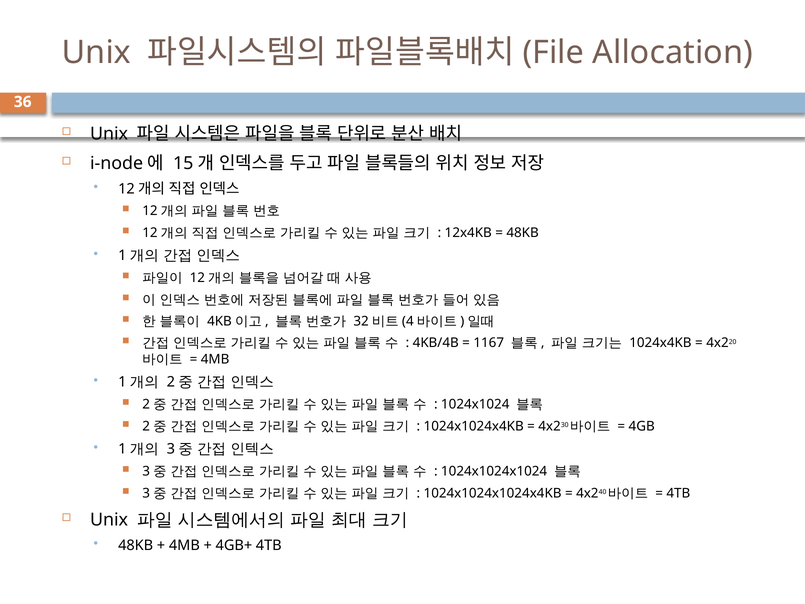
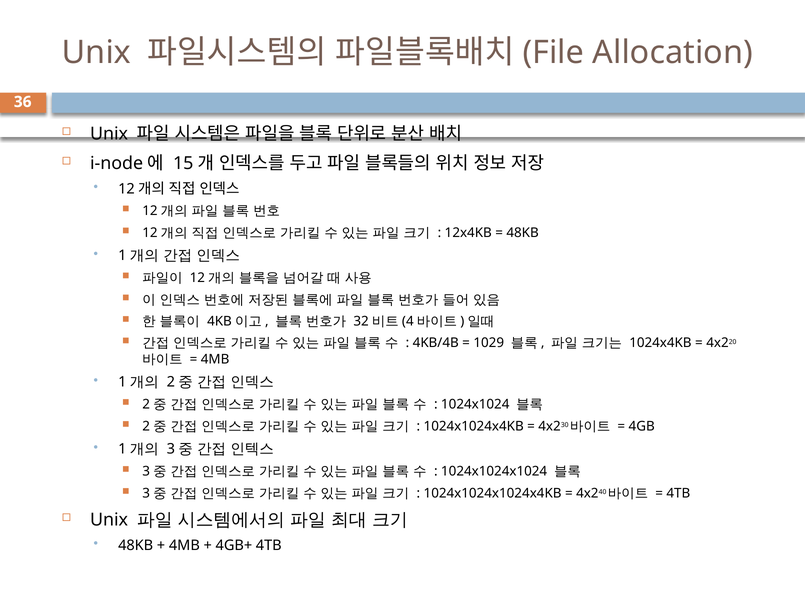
1167: 1167 -> 1029
